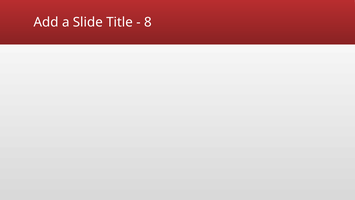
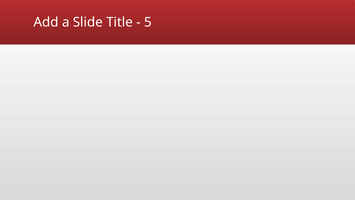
8: 8 -> 5
